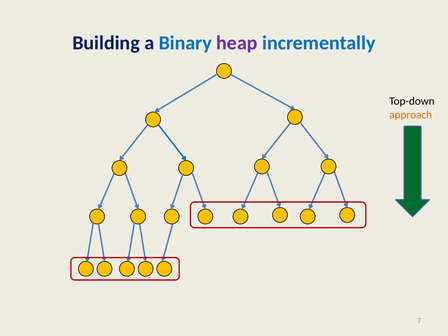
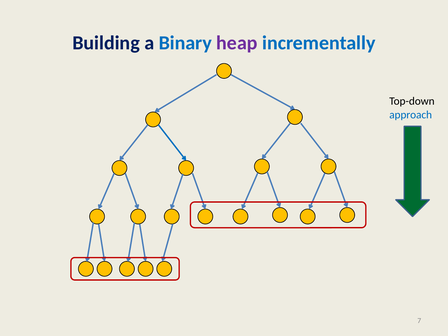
approach colour: orange -> blue
